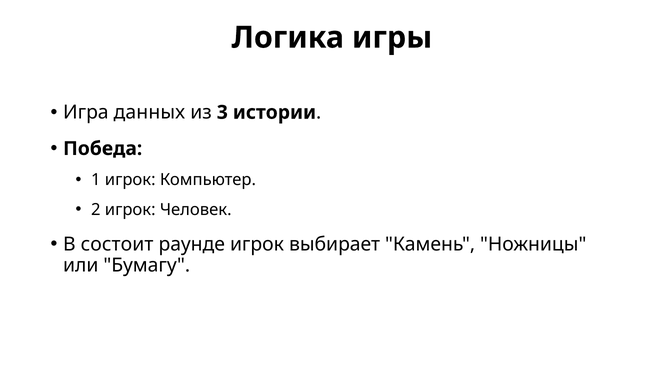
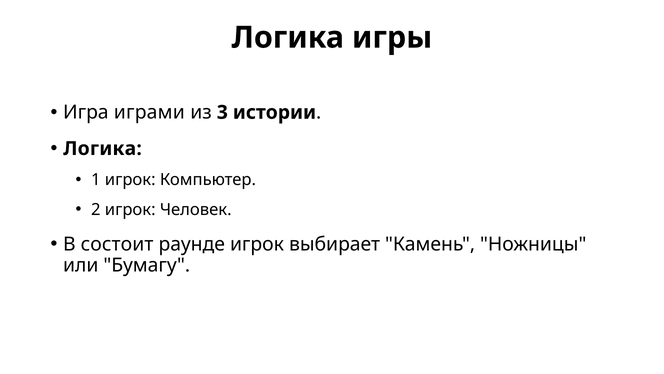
данных: данных -> играми
Победа at (103, 148): Победа -> Логика
